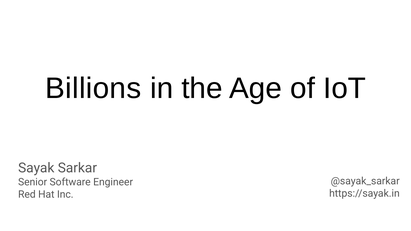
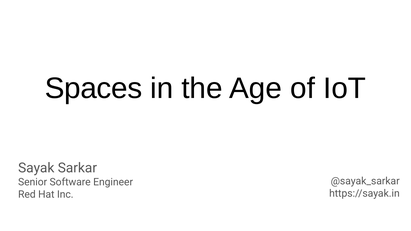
Billions: Billions -> Spaces
